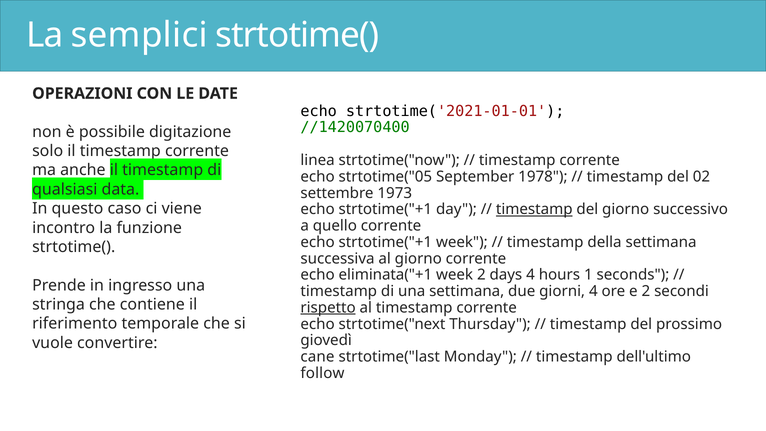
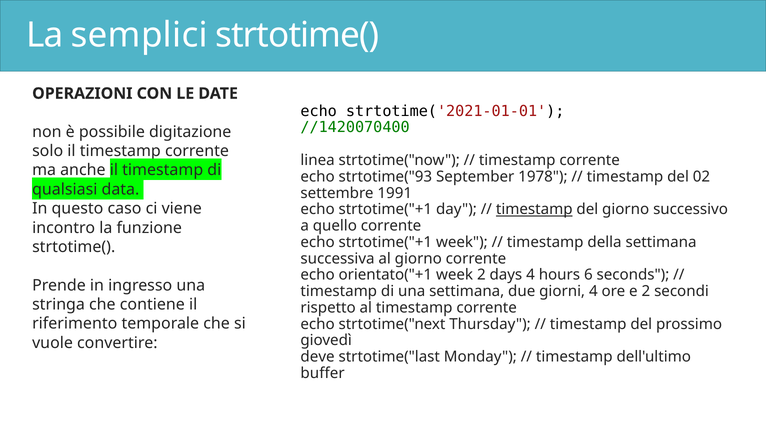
strtotime("05: strtotime("05 -> strtotime("93
1973: 1973 -> 1991
eliminata("+1: eliminata("+1 -> orientato("+1
1: 1 -> 6
rispetto underline: present -> none
cane: cane -> deve
follow: follow -> buffer
